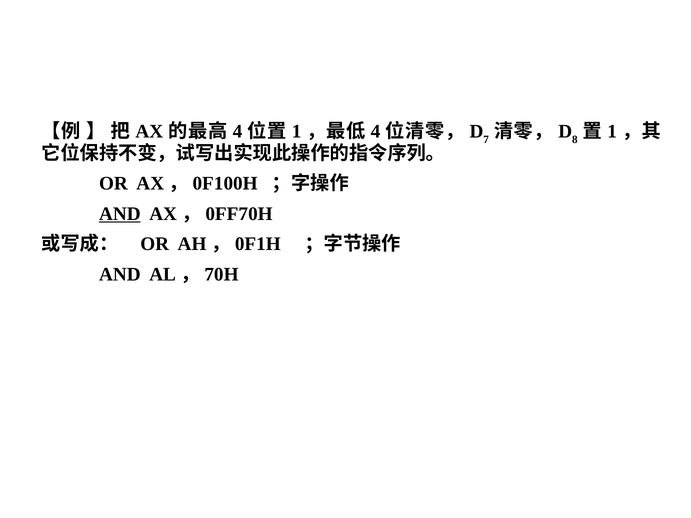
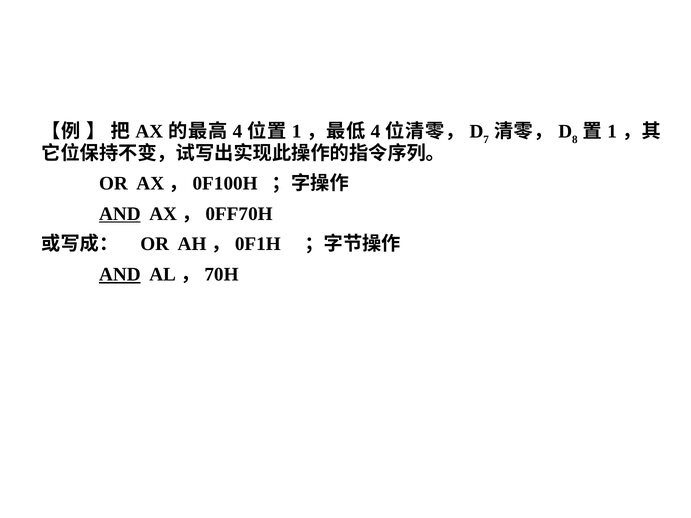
AND at (120, 275) underline: none -> present
